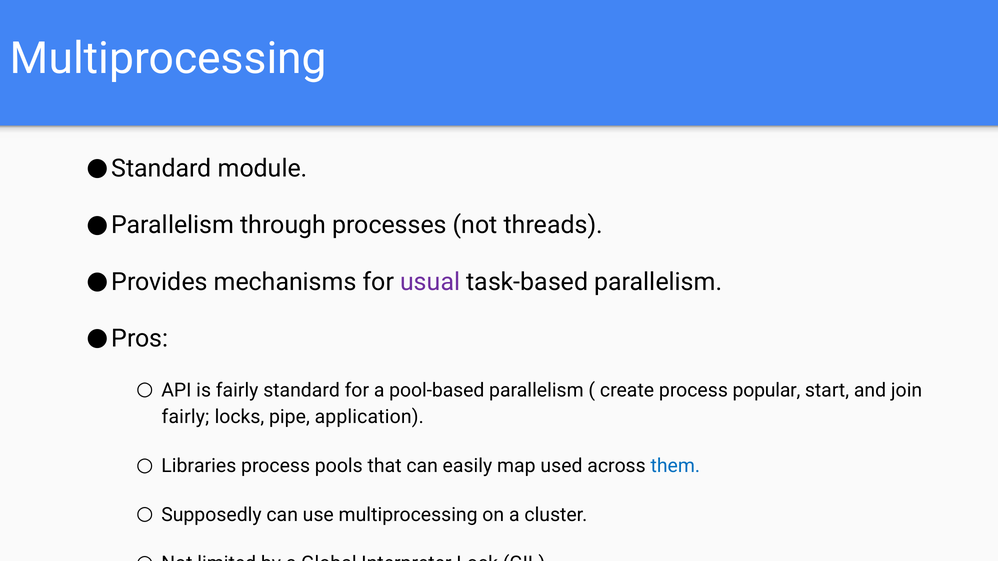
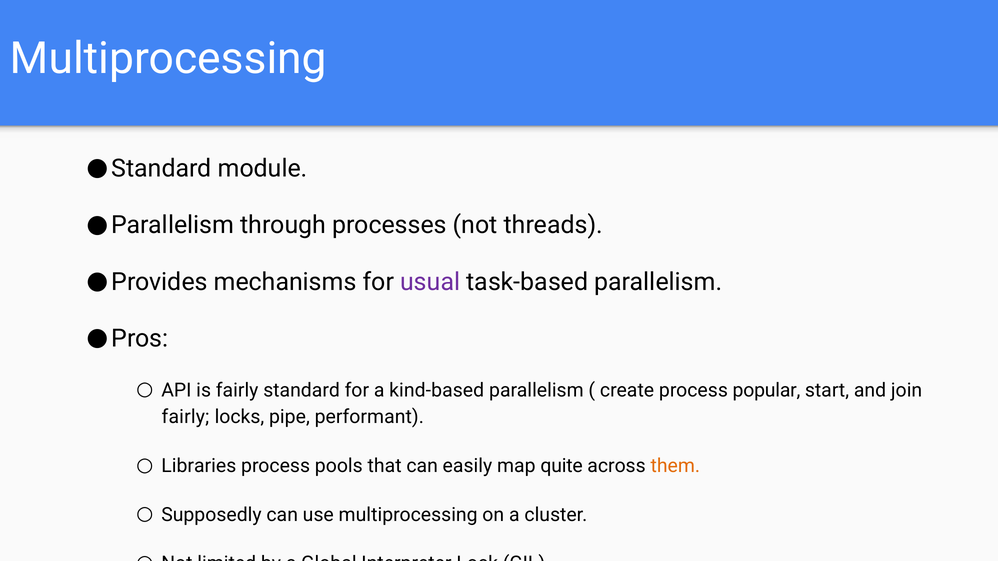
pool-based: pool-based -> kind-based
application: application -> performant
map used: used -> quite
them colour: blue -> orange
